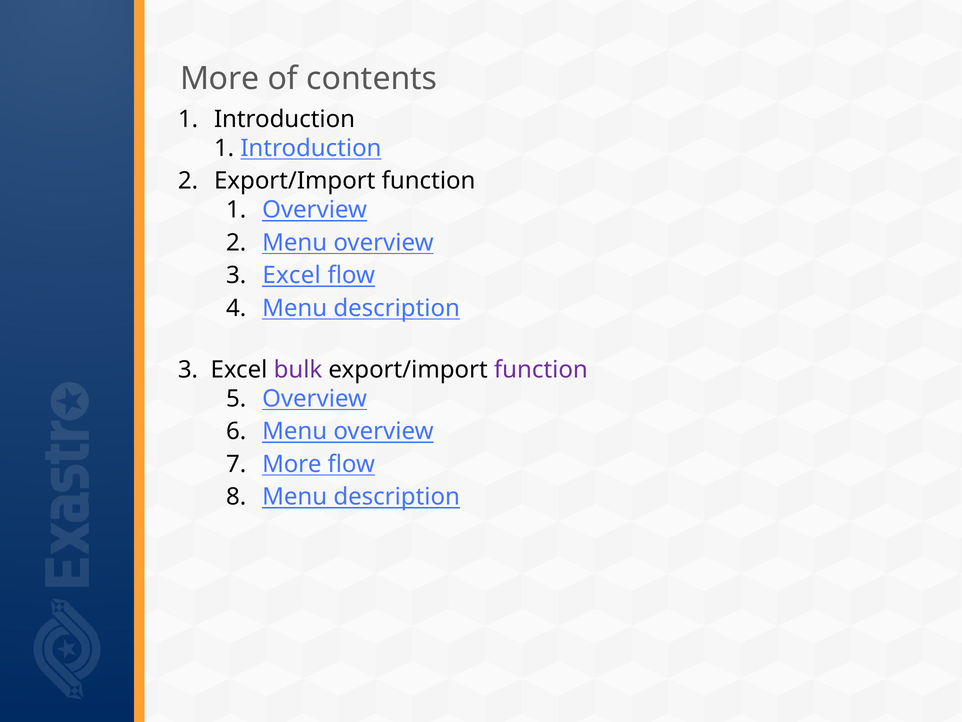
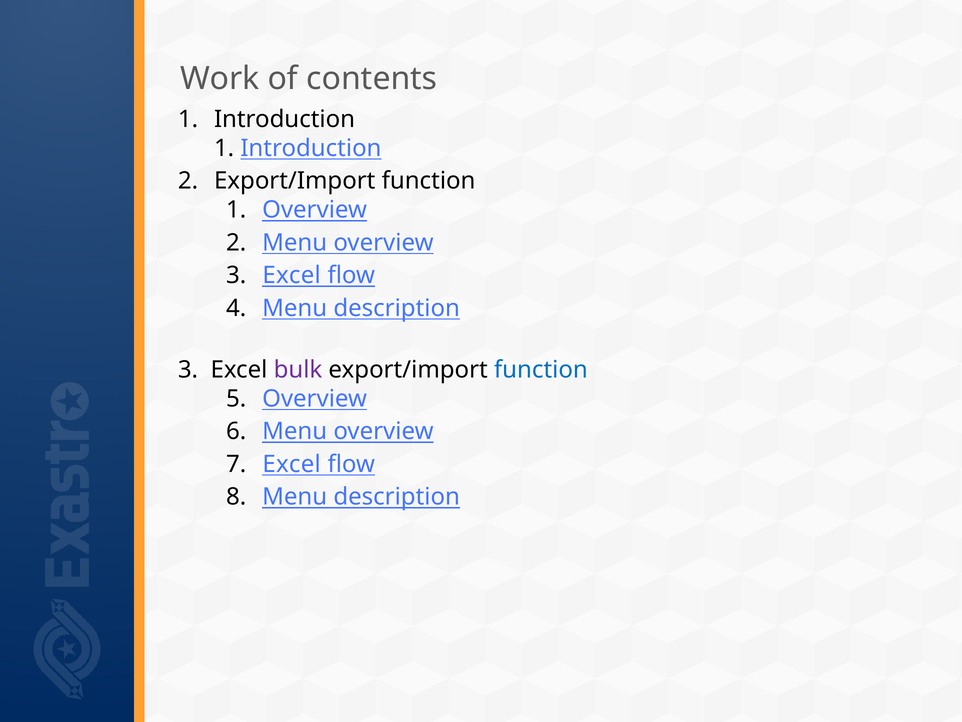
More at (220, 79): More -> Work
function at (541, 369) colour: purple -> blue
More at (292, 464): More -> Excel
